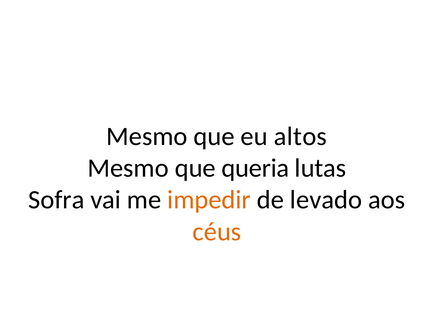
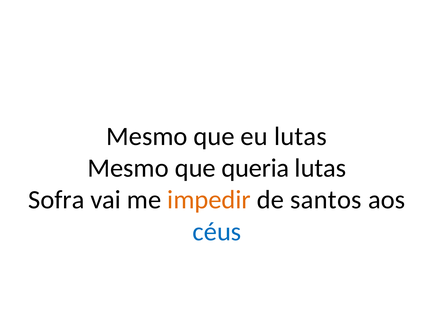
eu altos: altos -> lutas
levado: levado -> santos
céus colour: orange -> blue
